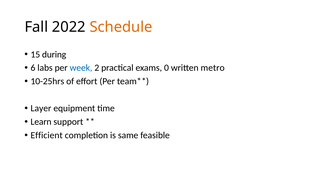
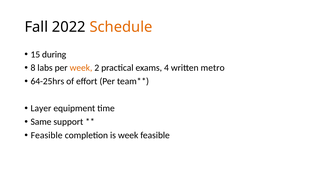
6: 6 -> 8
week at (81, 68) colour: blue -> orange
0: 0 -> 4
10-25hrs: 10-25hrs -> 64-25hrs
Learn: Learn -> Same
Efficient at (47, 135): Efficient -> Feasible
is same: same -> week
